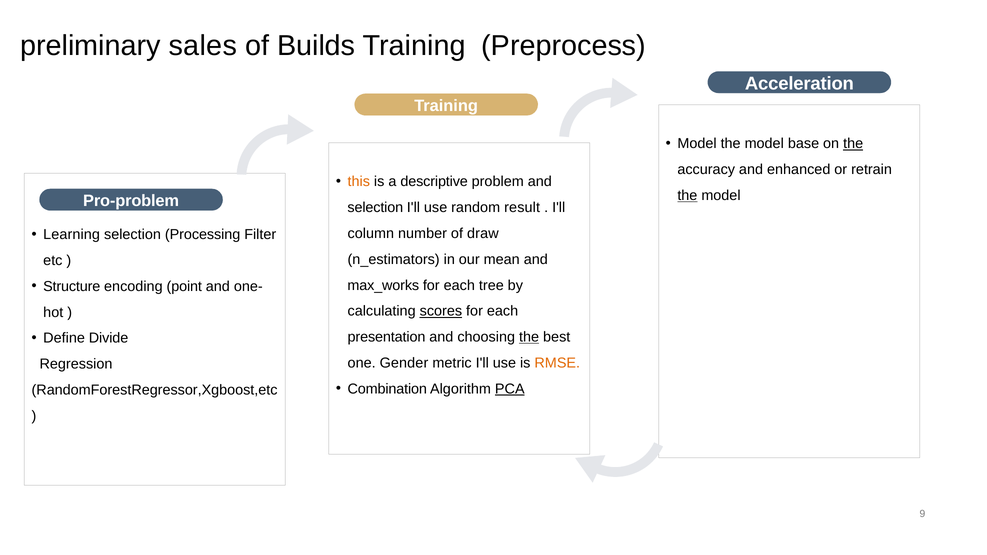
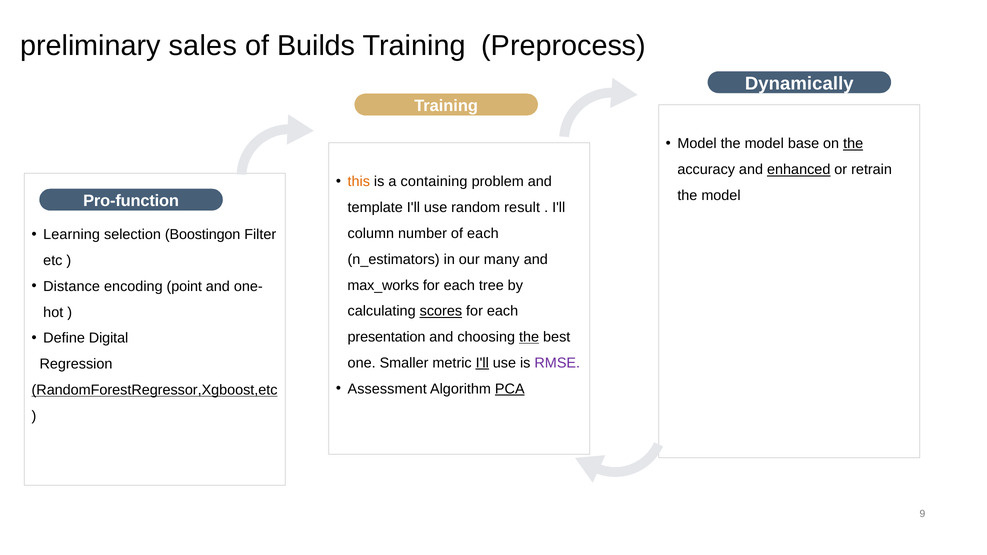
Acceleration: Acceleration -> Dynamically
enhanced underline: none -> present
descriptive: descriptive -> containing
the at (687, 196) underline: present -> none
Pro-problem: Pro-problem -> Pro-function
selection at (375, 208): selection -> template
of draw: draw -> each
Processing: Processing -> Boostingon
mean: mean -> many
Structure: Structure -> Distance
Divide: Divide -> Digital
Gender: Gender -> Smaller
I'll at (482, 363) underline: none -> present
RMSE colour: orange -> purple
Combination: Combination -> Assessment
RandomForestRegressor,Xgboost,etc underline: none -> present
